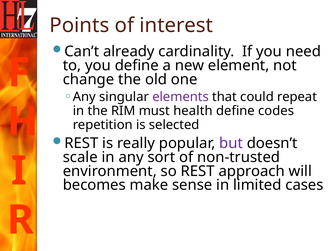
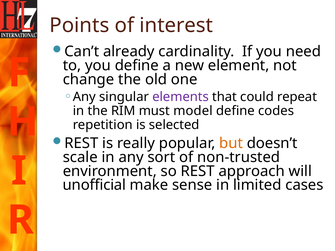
health: health -> model
but colour: purple -> orange
becomes: becomes -> unofficial
